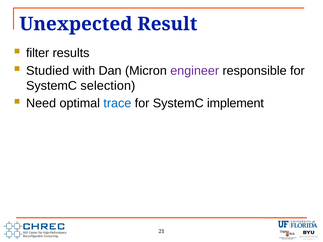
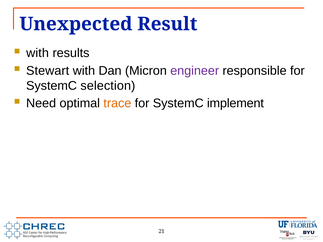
filter at (38, 53): filter -> with
Studied: Studied -> Stewart
trace colour: blue -> orange
